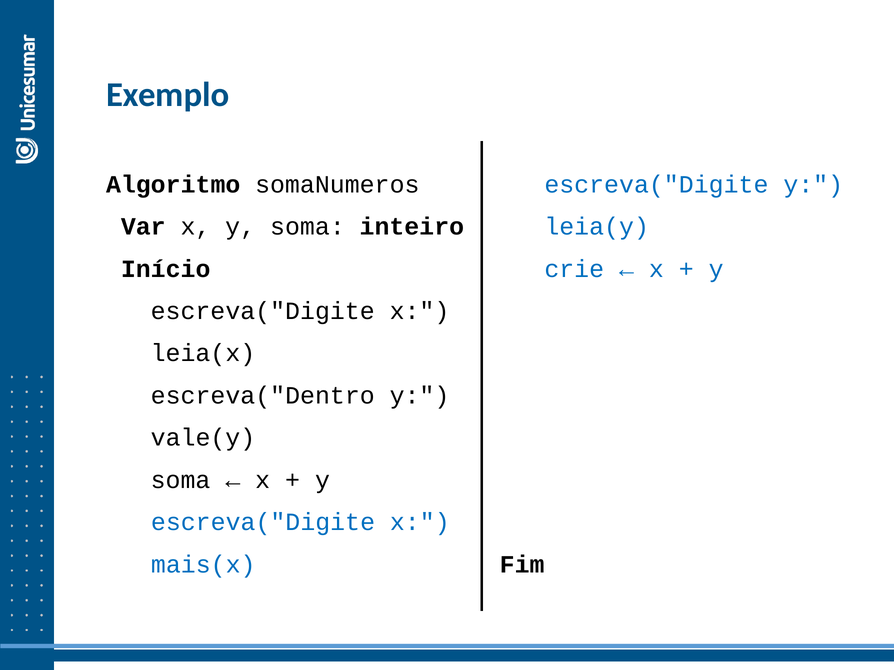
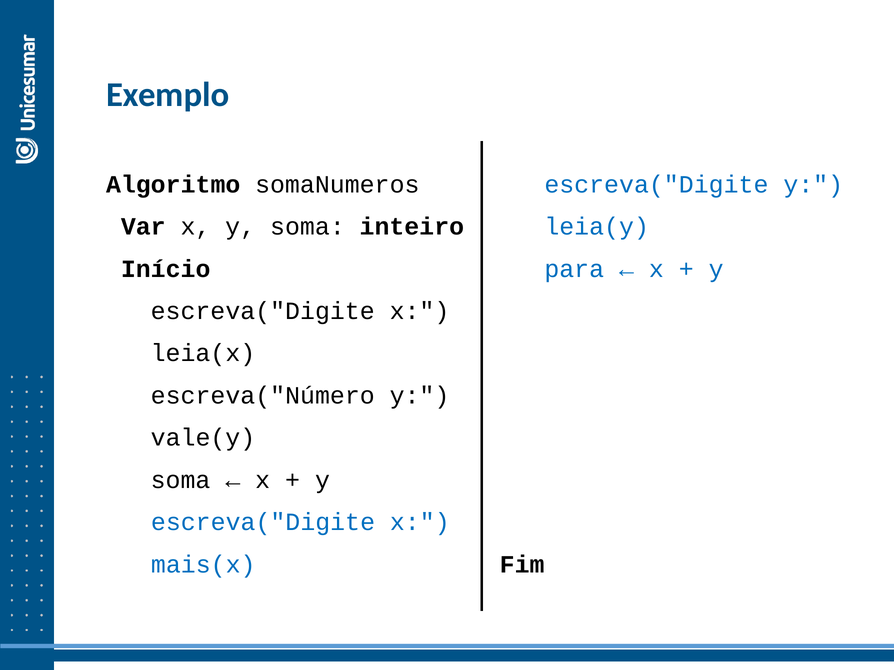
crie: crie -> para
escreva("Dentro: escreva("Dentro -> escreva("Número
